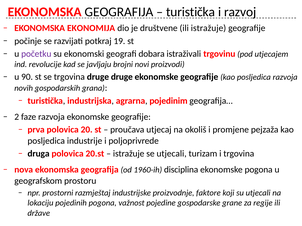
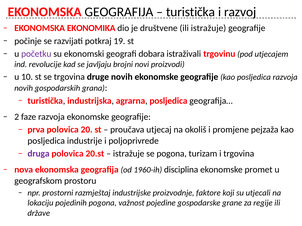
EKONOMIJA: EKONOMIJA -> EKONOMIKA
90: 90 -> 10
druge druge: druge -> novih
agrarna pojedinim: pojedinim -> posljedica
druga colour: black -> purple
se utjecali: utjecali -> pogona
ekonomske pogona: pogona -> promet
